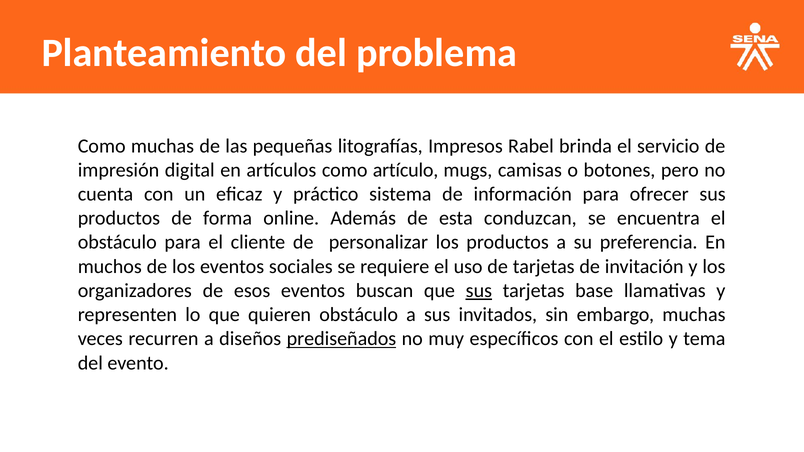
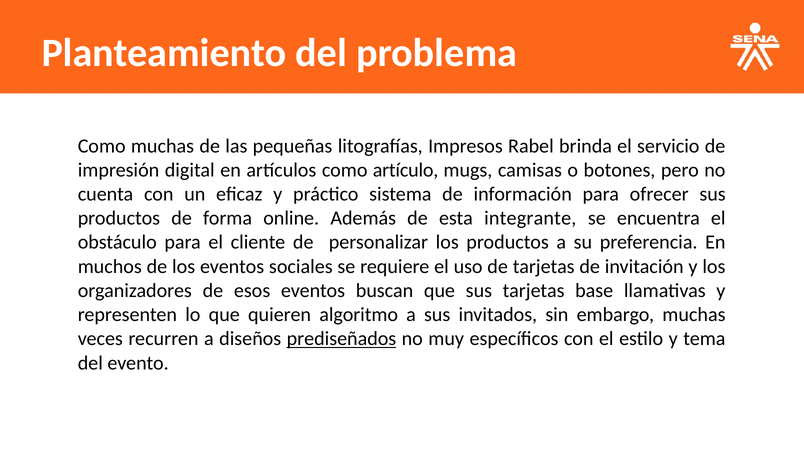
conduzcan: conduzcan -> integrante
sus at (479, 291) underline: present -> none
quieren obstáculo: obstáculo -> algoritmo
